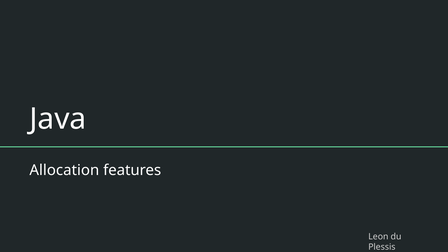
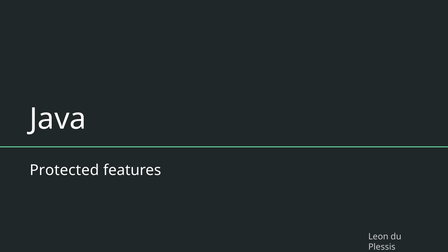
Allocation: Allocation -> Protected
